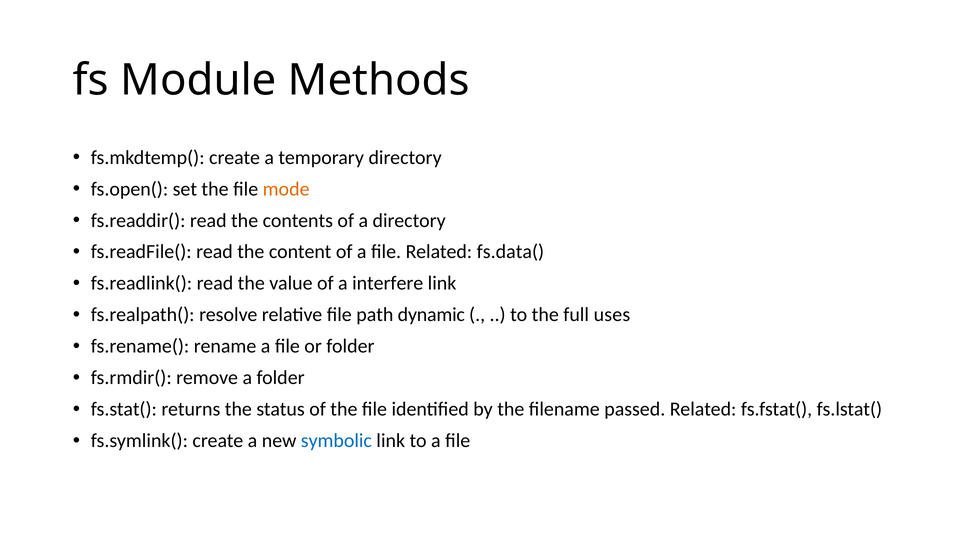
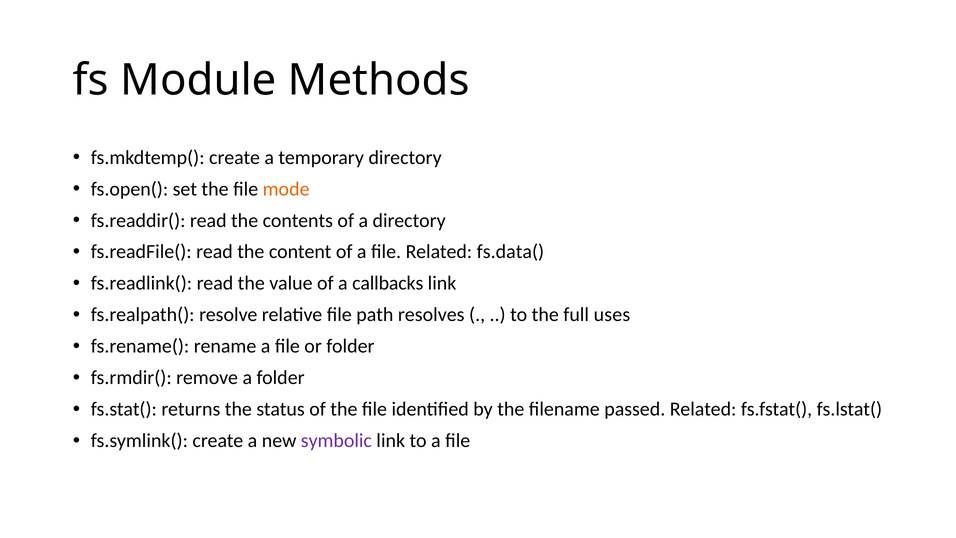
interfere: interfere -> callbacks
dynamic: dynamic -> resolves
symbolic colour: blue -> purple
